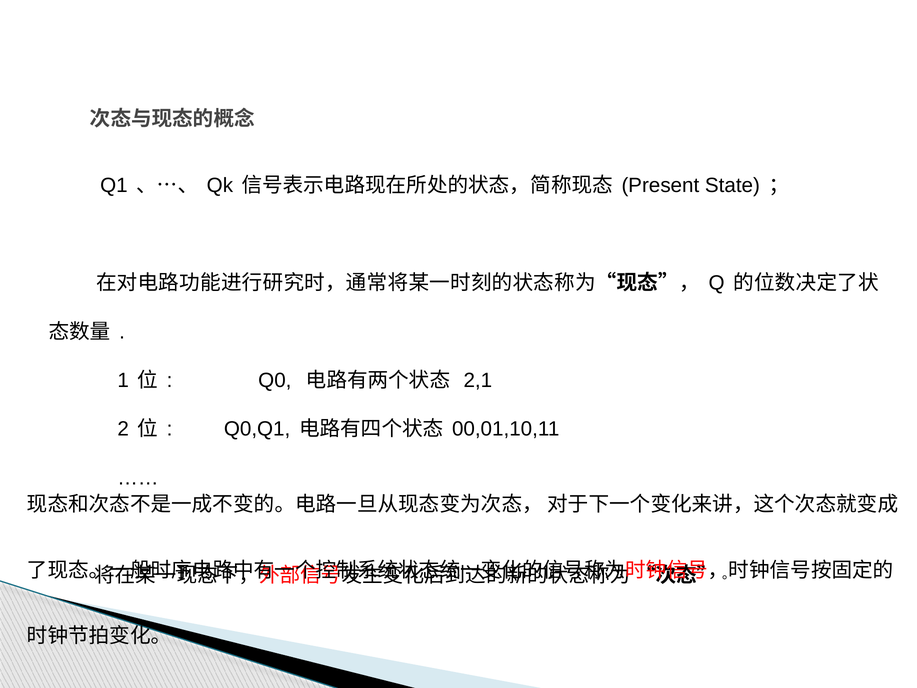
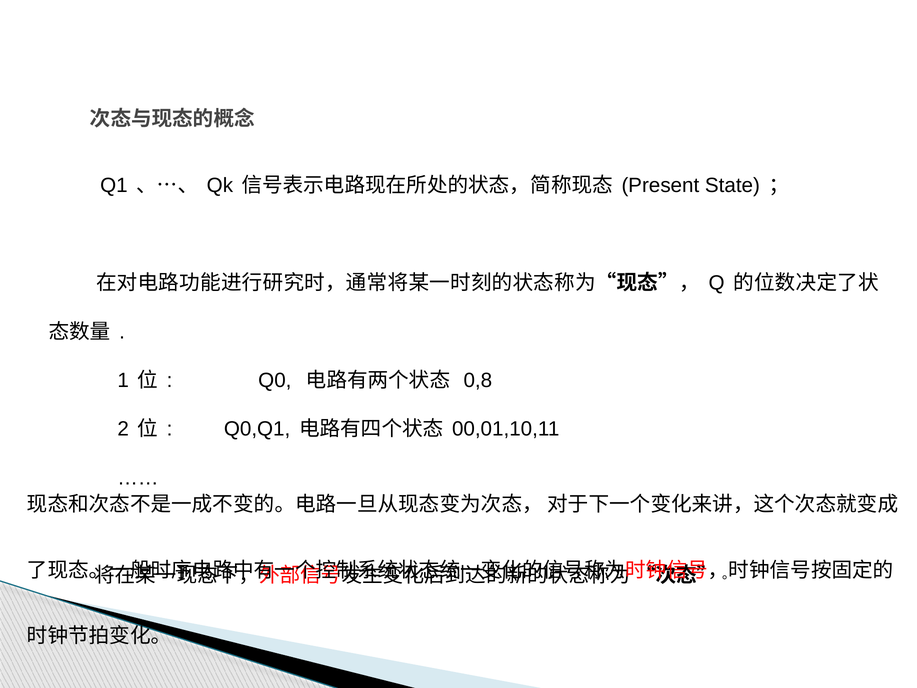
2,1: 2,1 -> 0,8
